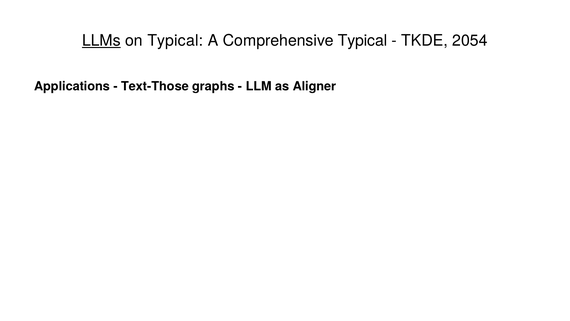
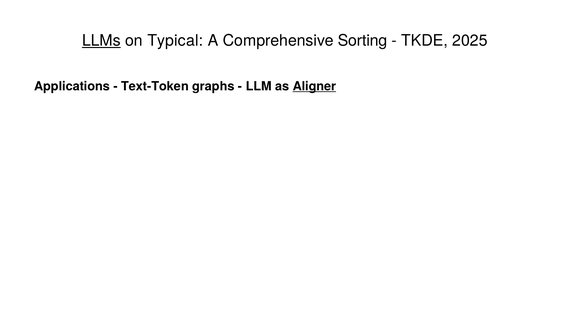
Comprehensive Typical: Typical -> Sorting
2054: 2054 -> 2025
Text-Those: Text-Those -> Text-Token
Aligner underline: none -> present
